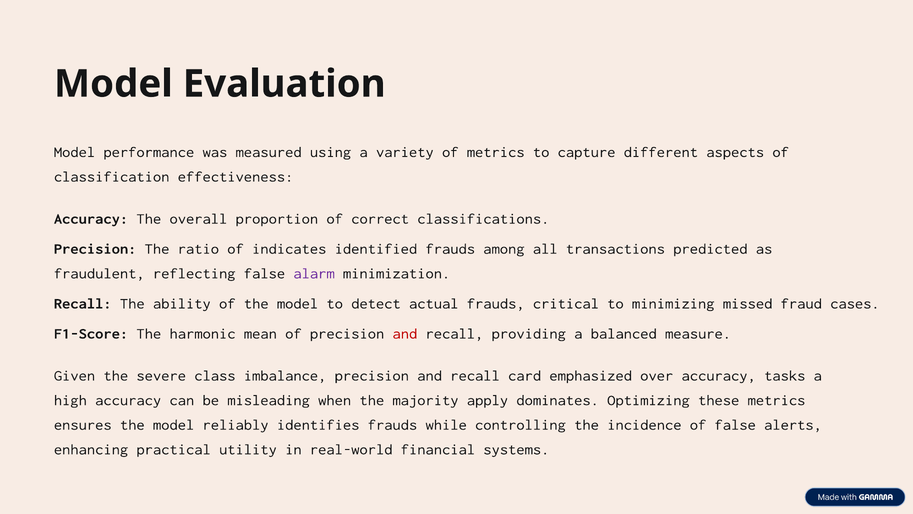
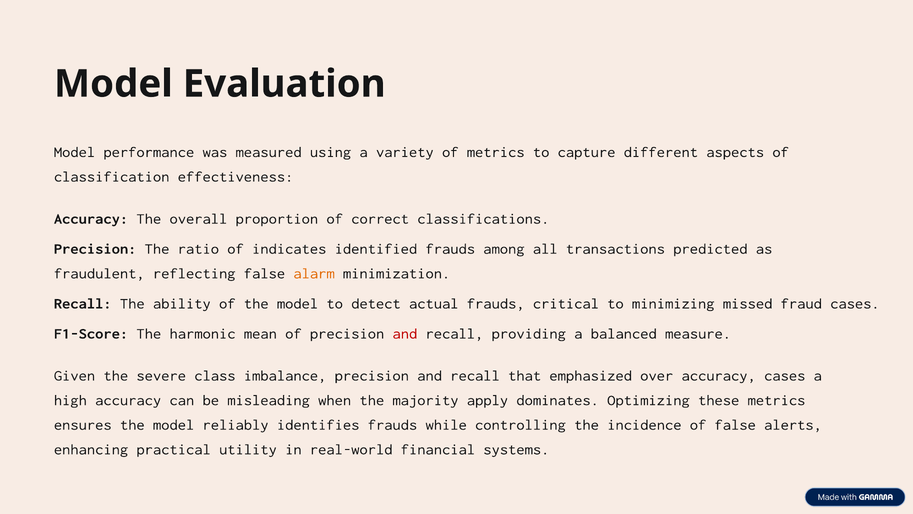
alarm colour: purple -> orange
card: card -> that
accuracy tasks: tasks -> cases
